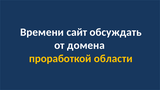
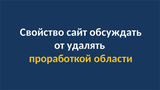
Времени: Времени -> Свойство
домена: домена -> удалять
